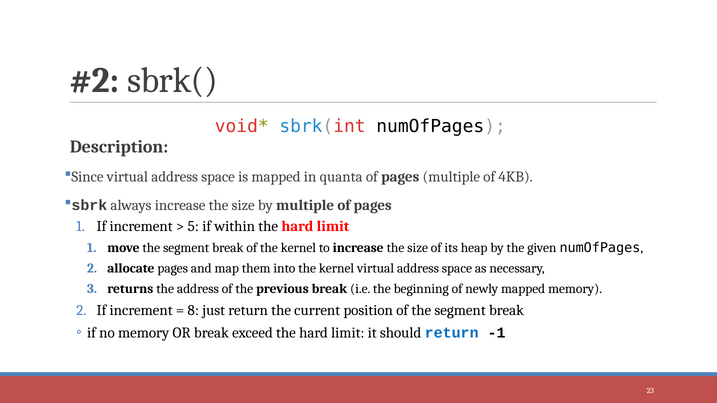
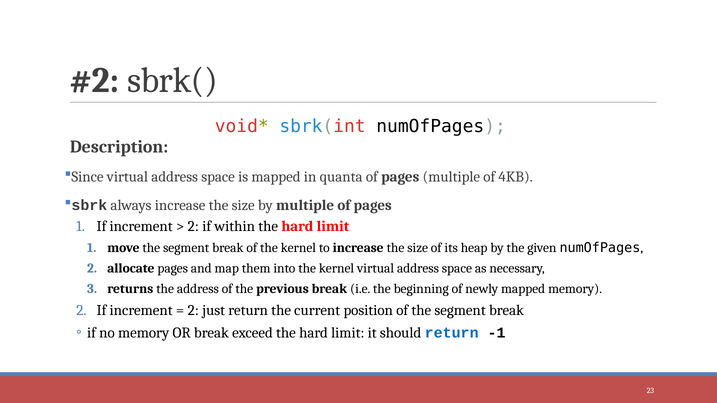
5 at (193, 226): 5 -> 2
8 at (193, 311): 8 -> 2
